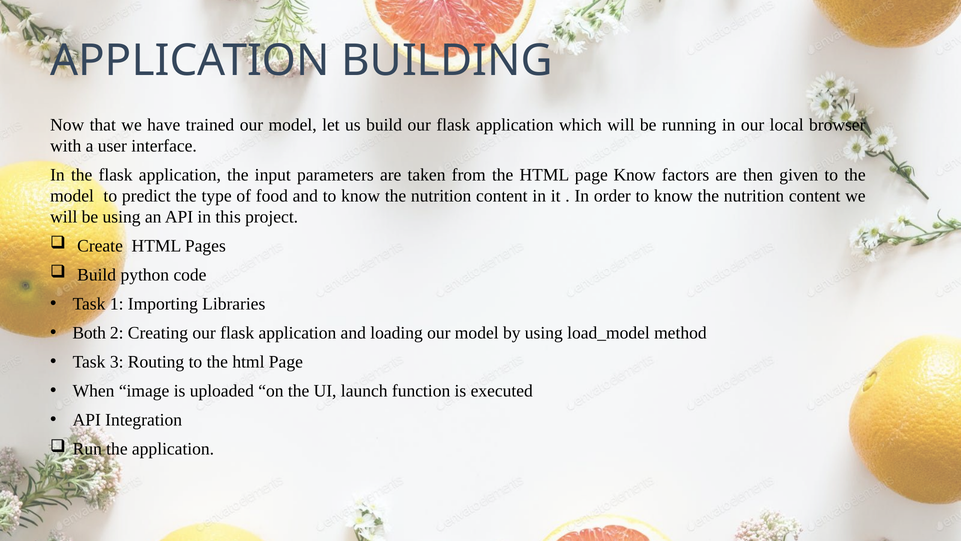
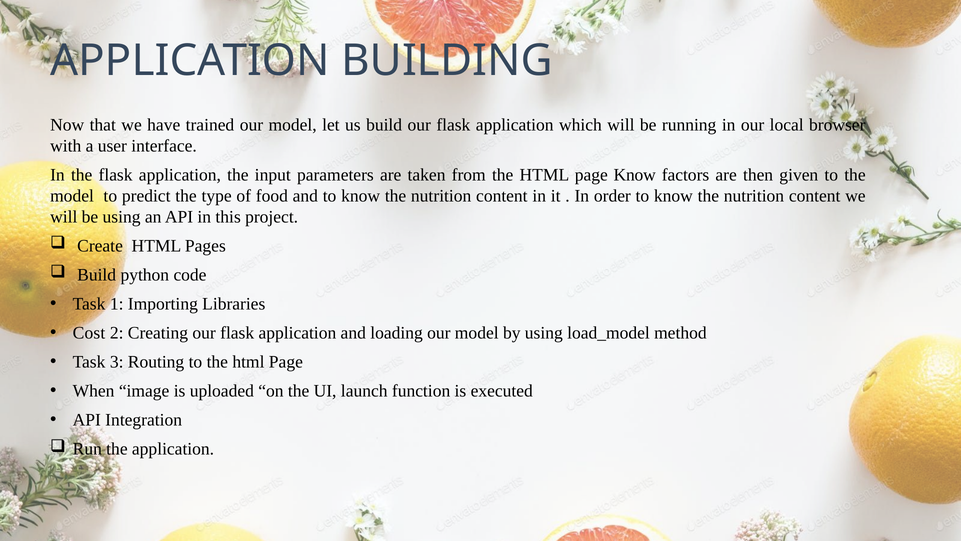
Both: Both -> Cost
